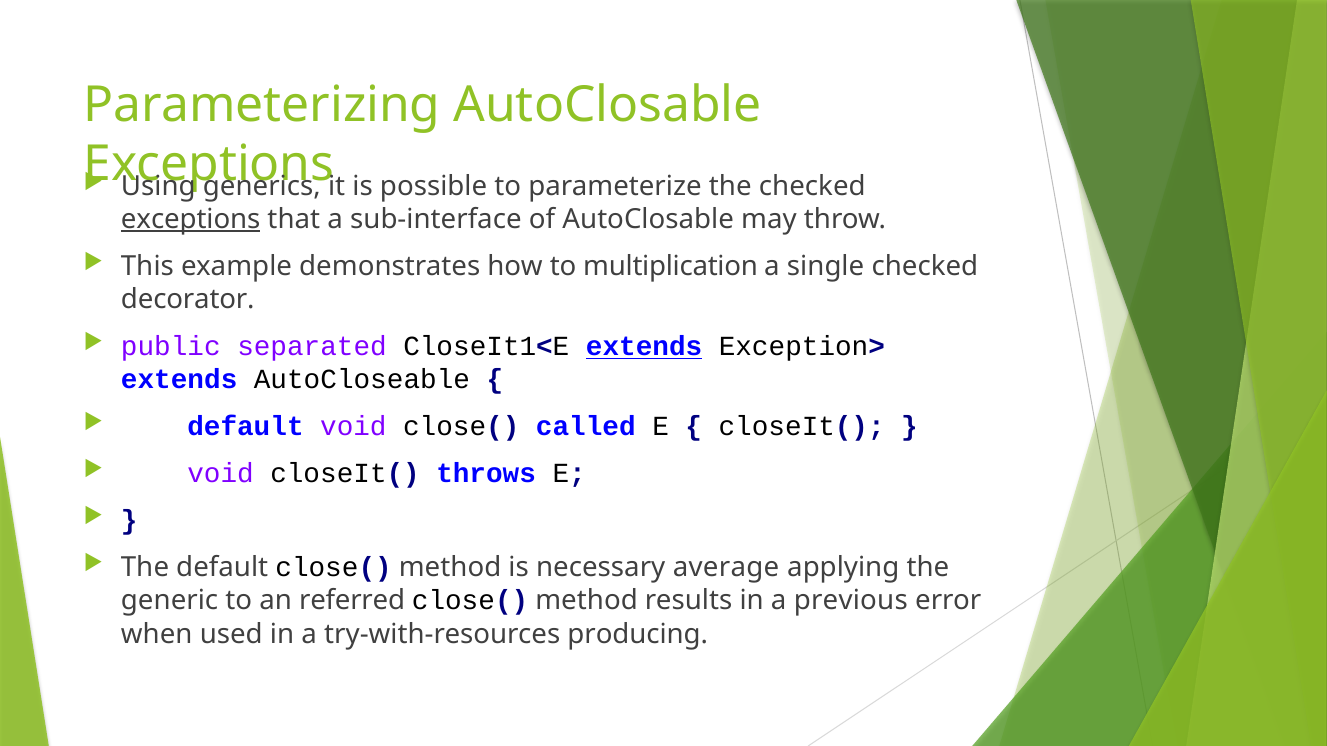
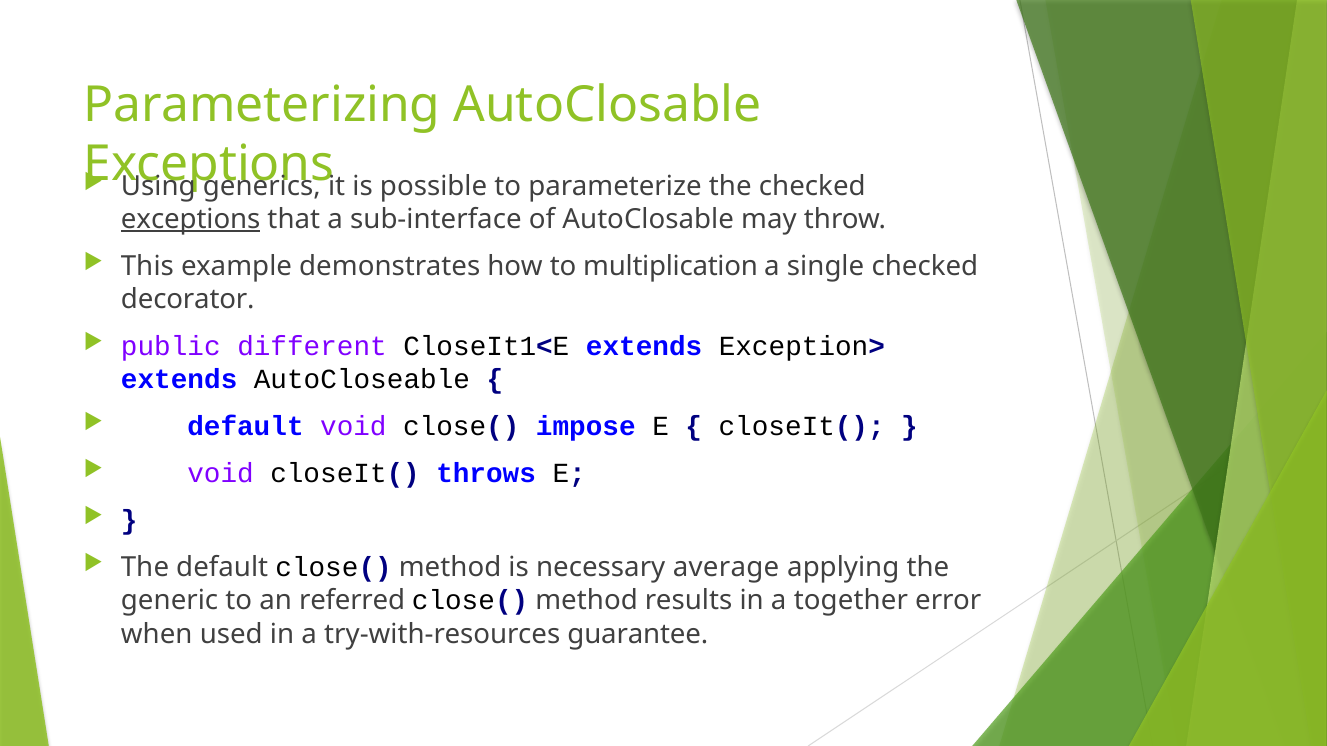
separated: separated -> different
extends at (644, 347) underline: present -> none
called: called -> impose
previous: previous -> together
producing: producing -> guarantee
